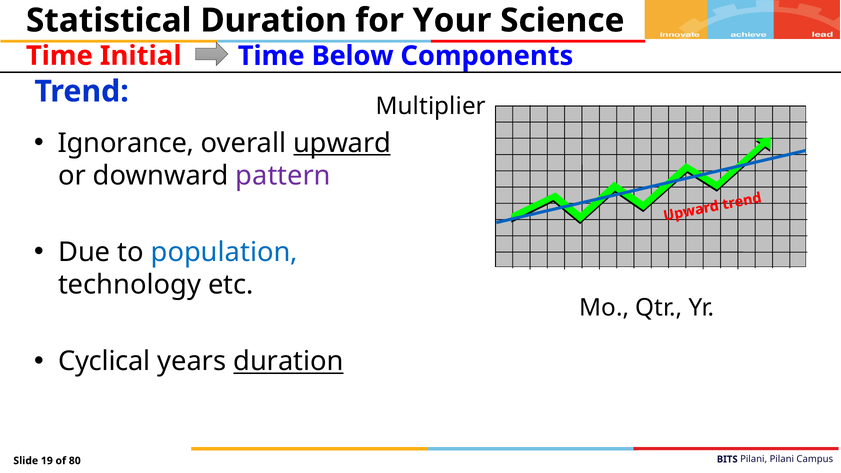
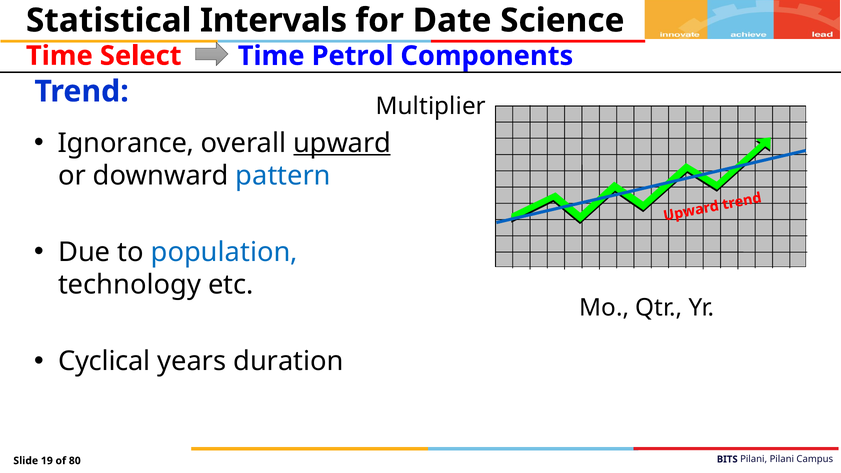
Statistical Duration: Duration -> Intervals
Your: Your -> Date
Initial: Initial -> Select
Below: Below -> Petrol
pattern colour: purple -> blue
duration at (288, 361) underline: present -> none
